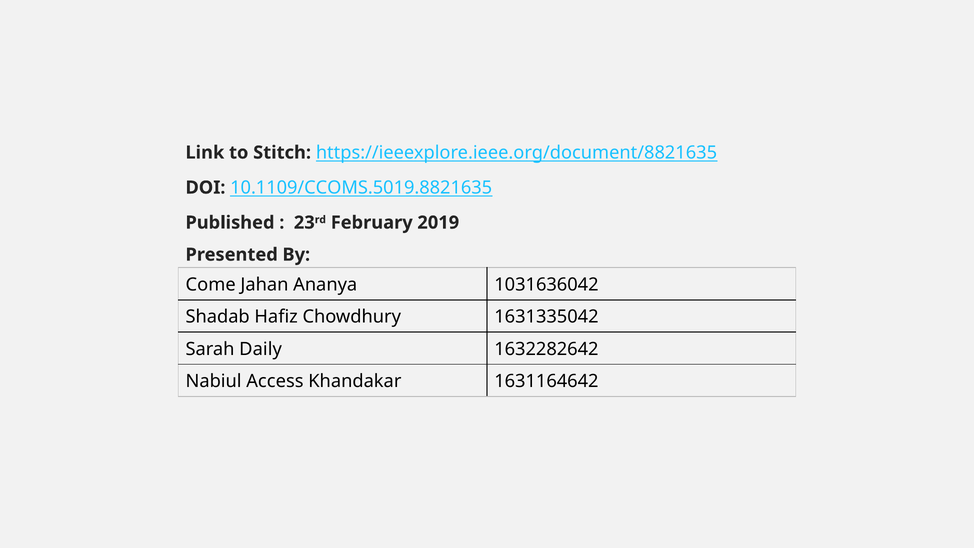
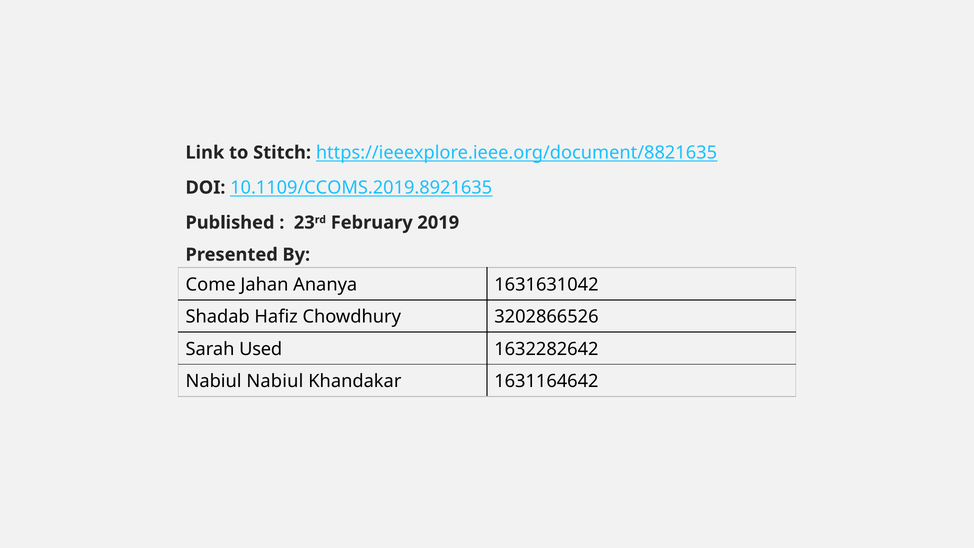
10.1109/CCOMS.5019.8821635: 10.1109/CCOMS.5019.8821635 -> 10.1109/CCOMS.2019.8921635
1031636042: 1031636042 -> 1631631042
1631335042: 1631335042 -> 3202866526
Daily: Daily -> Used
Nabiul Access: Access -> Nabiul
